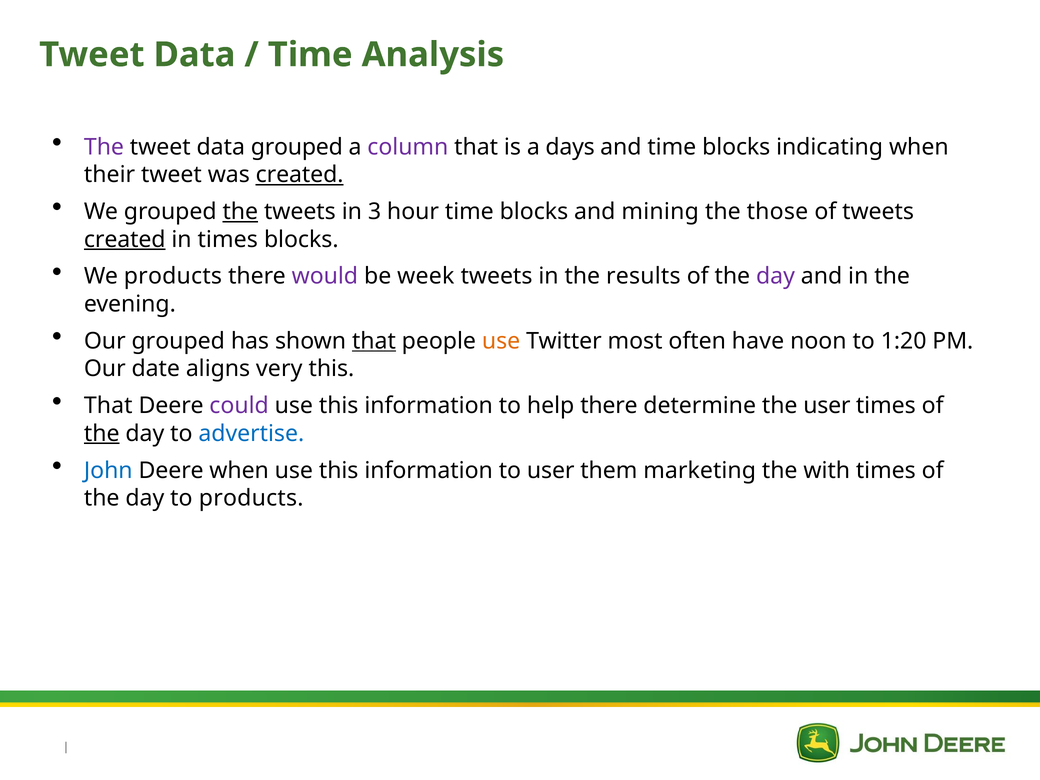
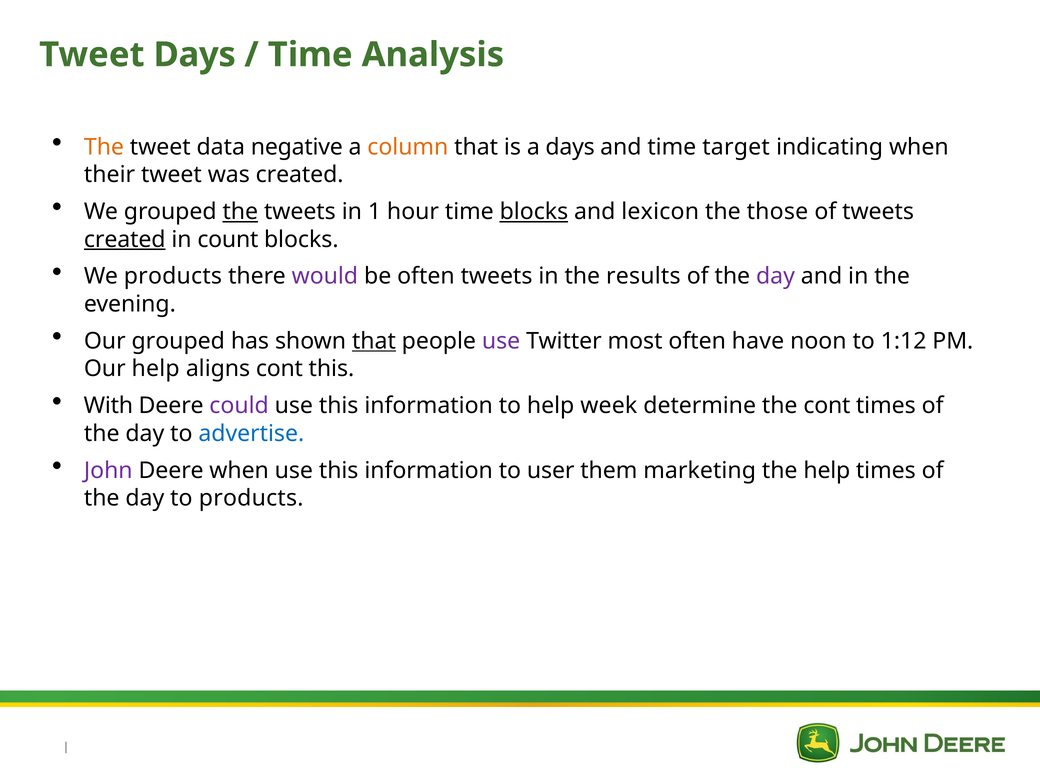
Data at (194, 55): Data -> Days
The at (104, 147) colour: purple -> orange
data grouped: grouped -> negative
column colour: purple -> orange
and time blocks: blocks -> target
created at (300, 175) underline: present -> none
3: 3 -> 1
blocks at (534, 212) underline: none -> present
mining: mining -> lexicon
in times: times -> count
be week: week -> often
use at (501, 341) colour: orange -> purple
1:20: 1:20 -> 1:12
Our date: date -> help
aligns very: very -> cont
That at (108, 406): That -> With
help there: there -> week
the user: user -> cont
the at (102, 433) underline: present -> none
John colour: blue -> purple
the with: with -> help
